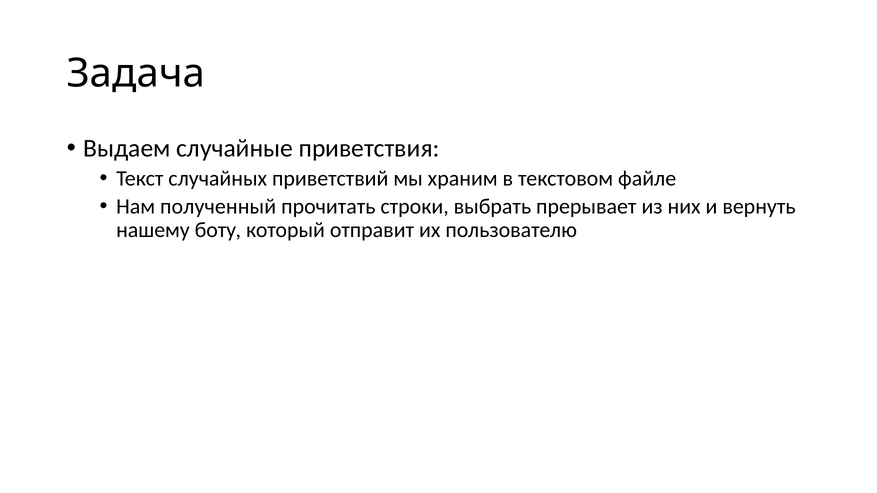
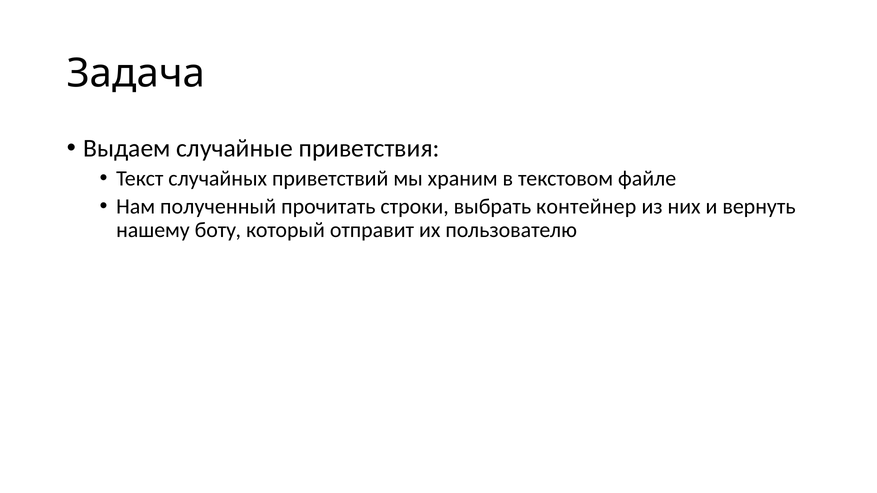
прерывает: прерывает -> контейнер
